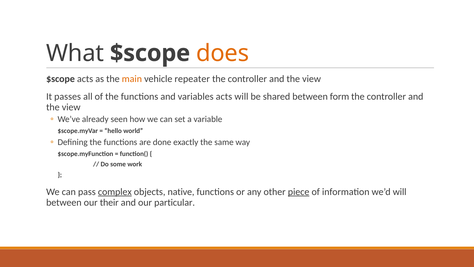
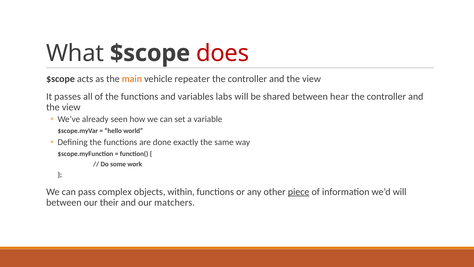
does colour: orange -> red
variables acts: acts -> labs
form: form -> hear
complex underline: present -> none
native: native -> within
particular: particular -> matchers
